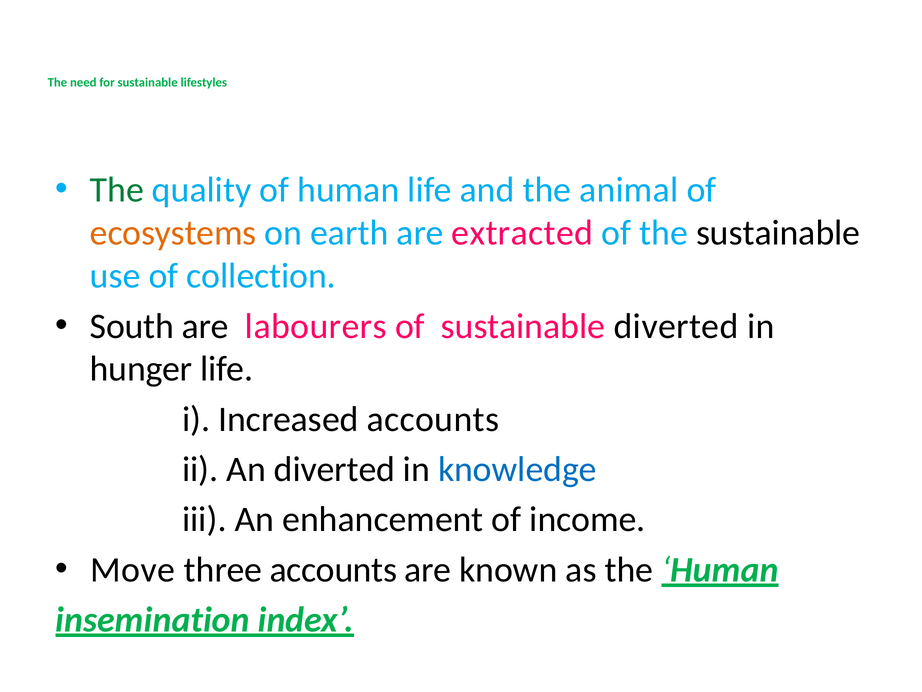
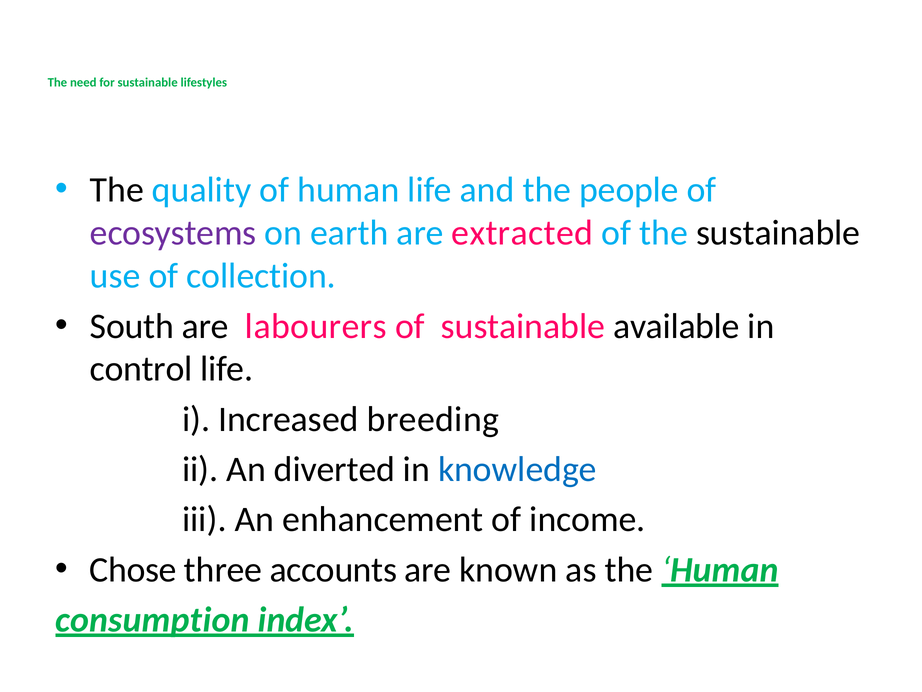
The at (117, 190) colour: green -> black
animal: animal -> people
ecosystems colour: orange -> purple
sustainable diverted: diverted -> available
hunger: hunger -> control
Increased accounts: accounts -> breeding
Move: Move -> Chose
insemination: insemination -> consumption
